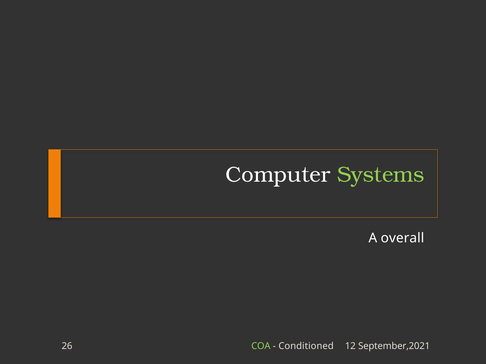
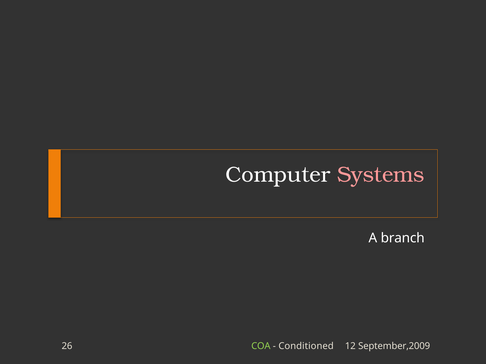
Systems colour: light green -> pink
overall: overall -> branch
September,2021: September,2021 -> September,2009
